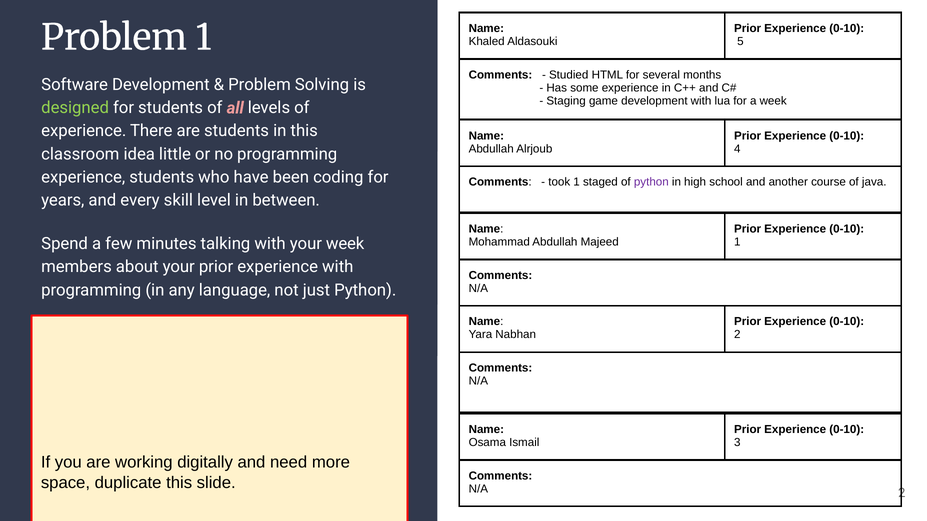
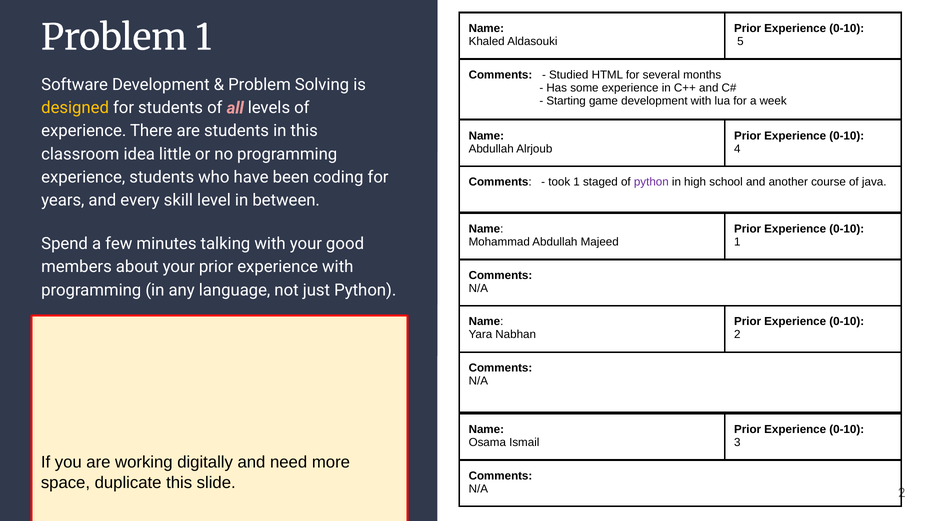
Staging: Staging -> Starting
designed colour: light green -> yellow
your week: week -> good
